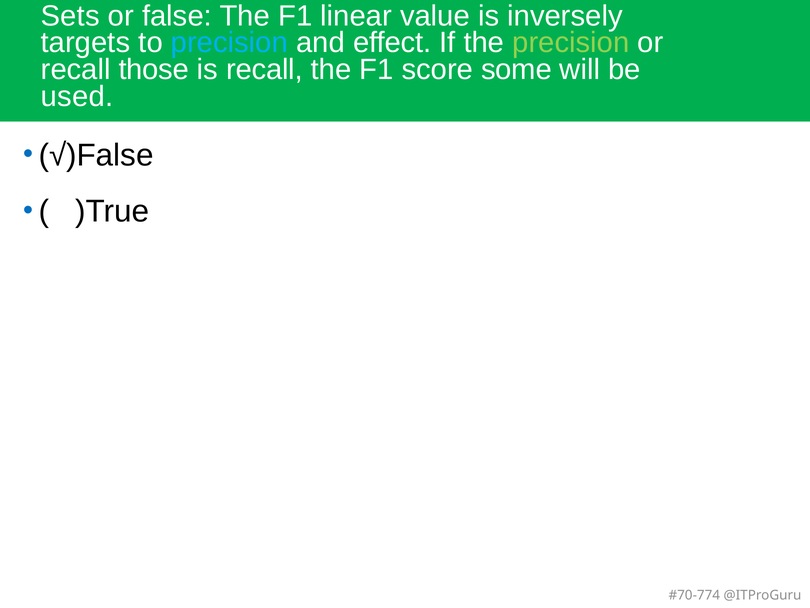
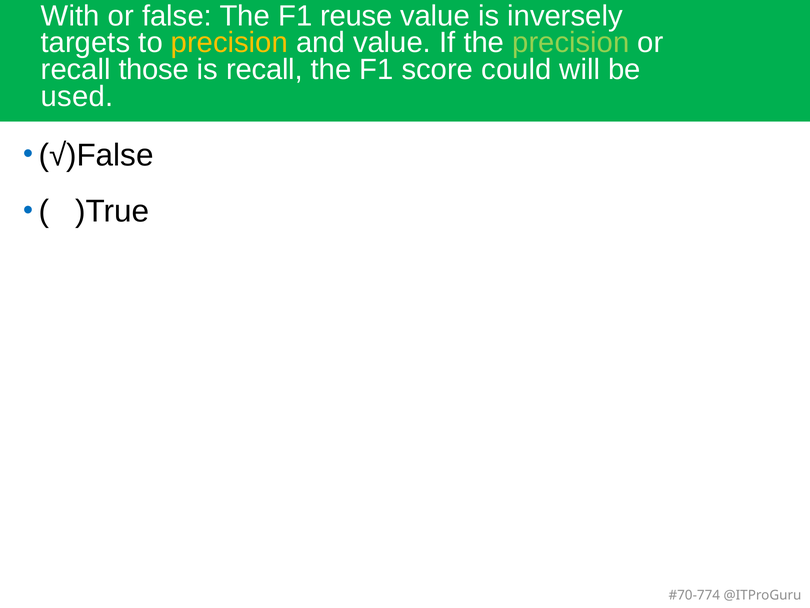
Sets: Sets -> With
linear: linear -> reuse
precision at (229, 43) colour: light blue -> yellow
and effect: effect -> value
some: some -> could
